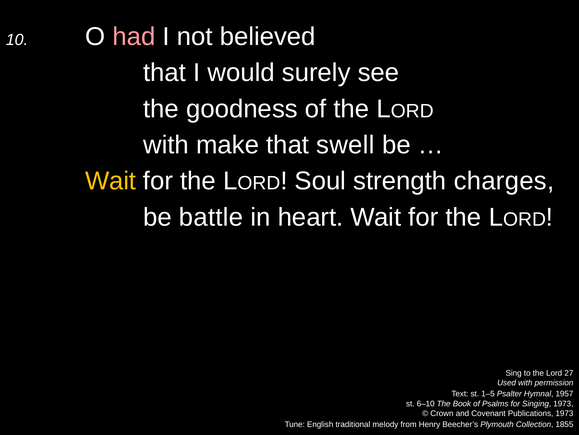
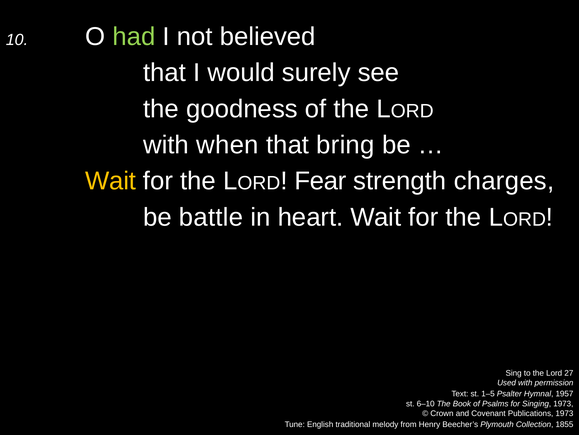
had colour: pink -> light green
make: make -> when
swell: swell -> bring
Soul: Soul -> Fear
